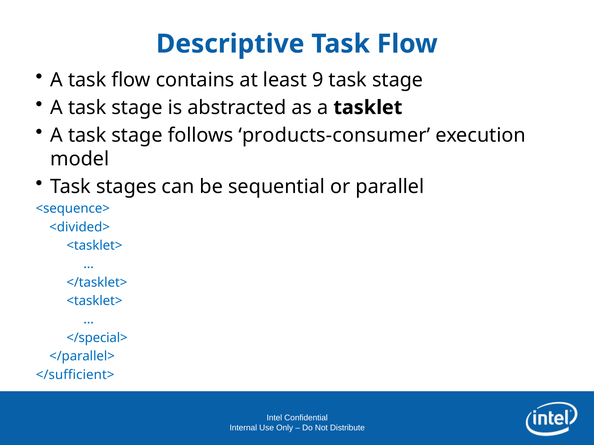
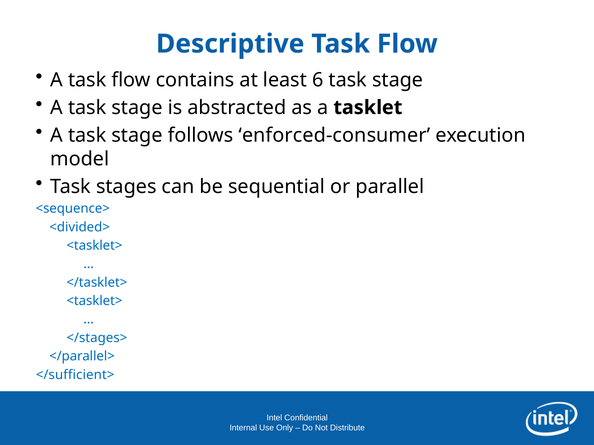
9: 9 -> 6
products-consumer: products-consumer -> enforced-consumer
</special>: </special> -> </stages>
